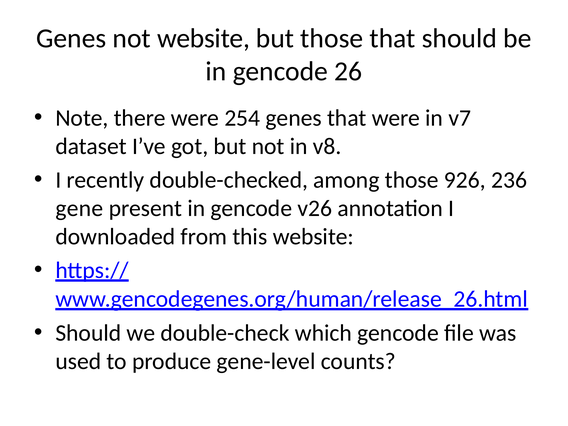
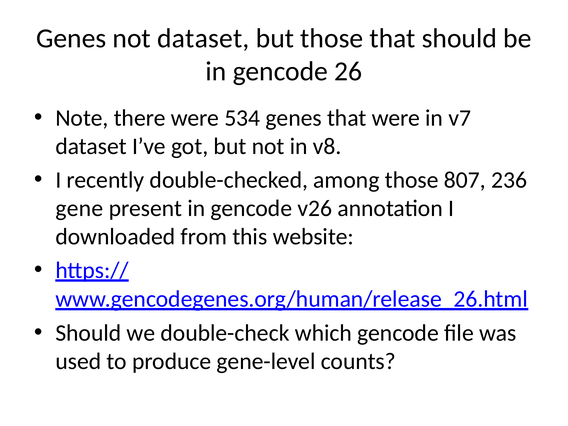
not website: website -> dataset
254: 254 -> 534
926: 926 -> 807
